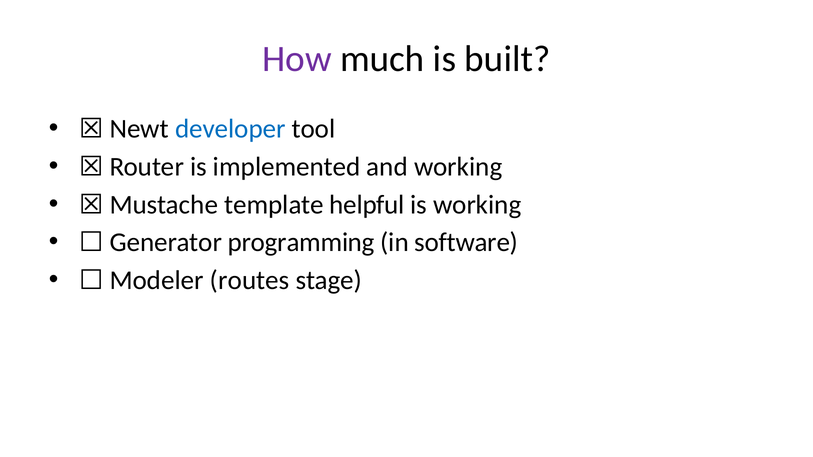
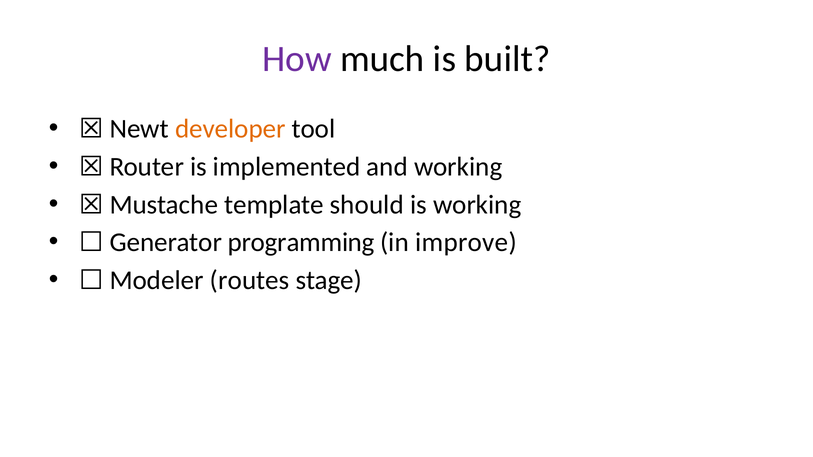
developer colour: blue -> orange
helpful: helpful -> should
software: software -> improve
